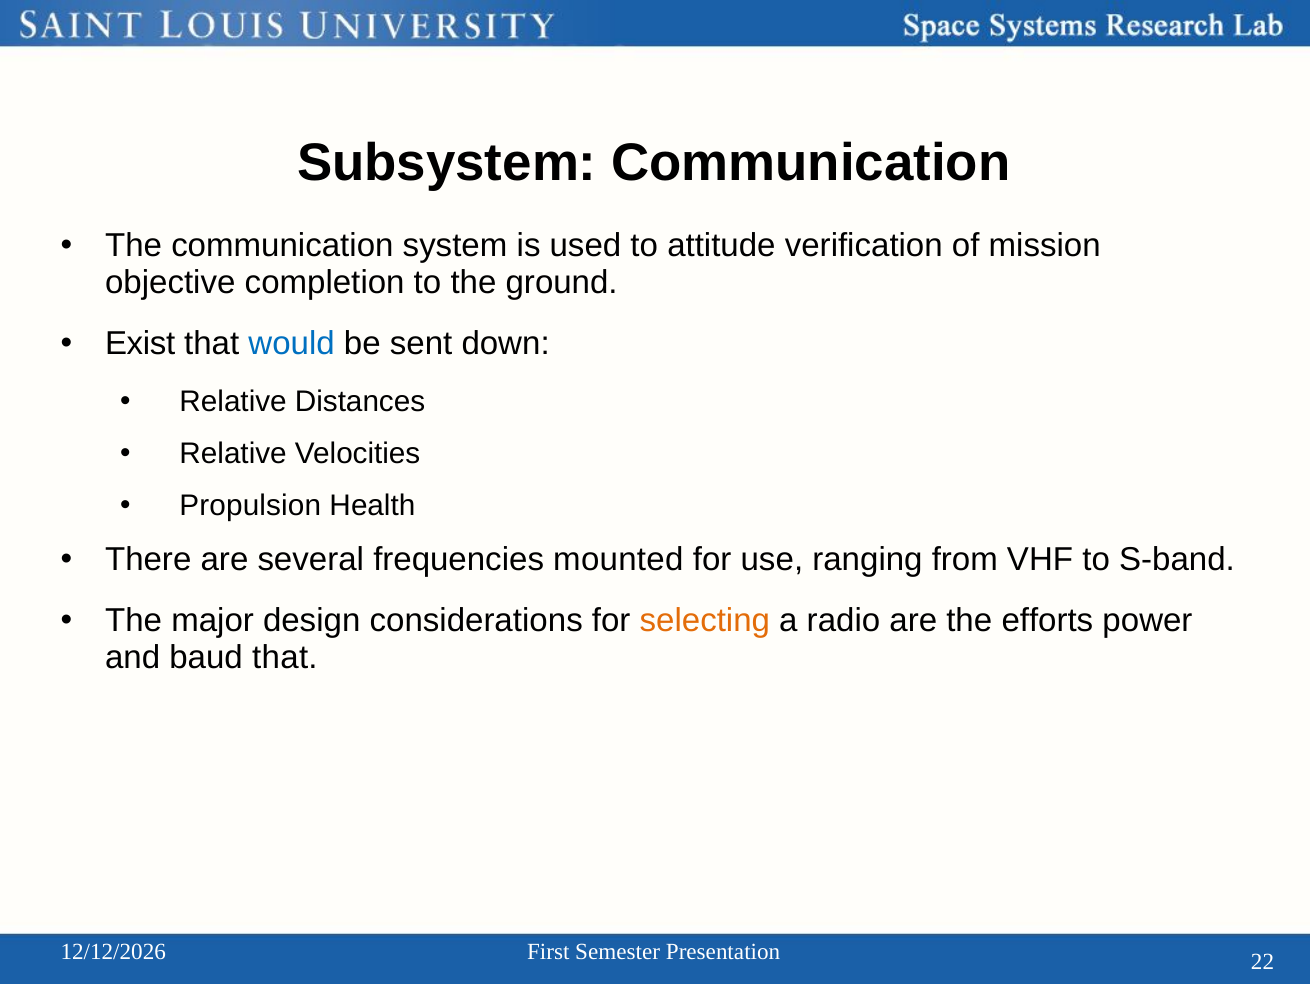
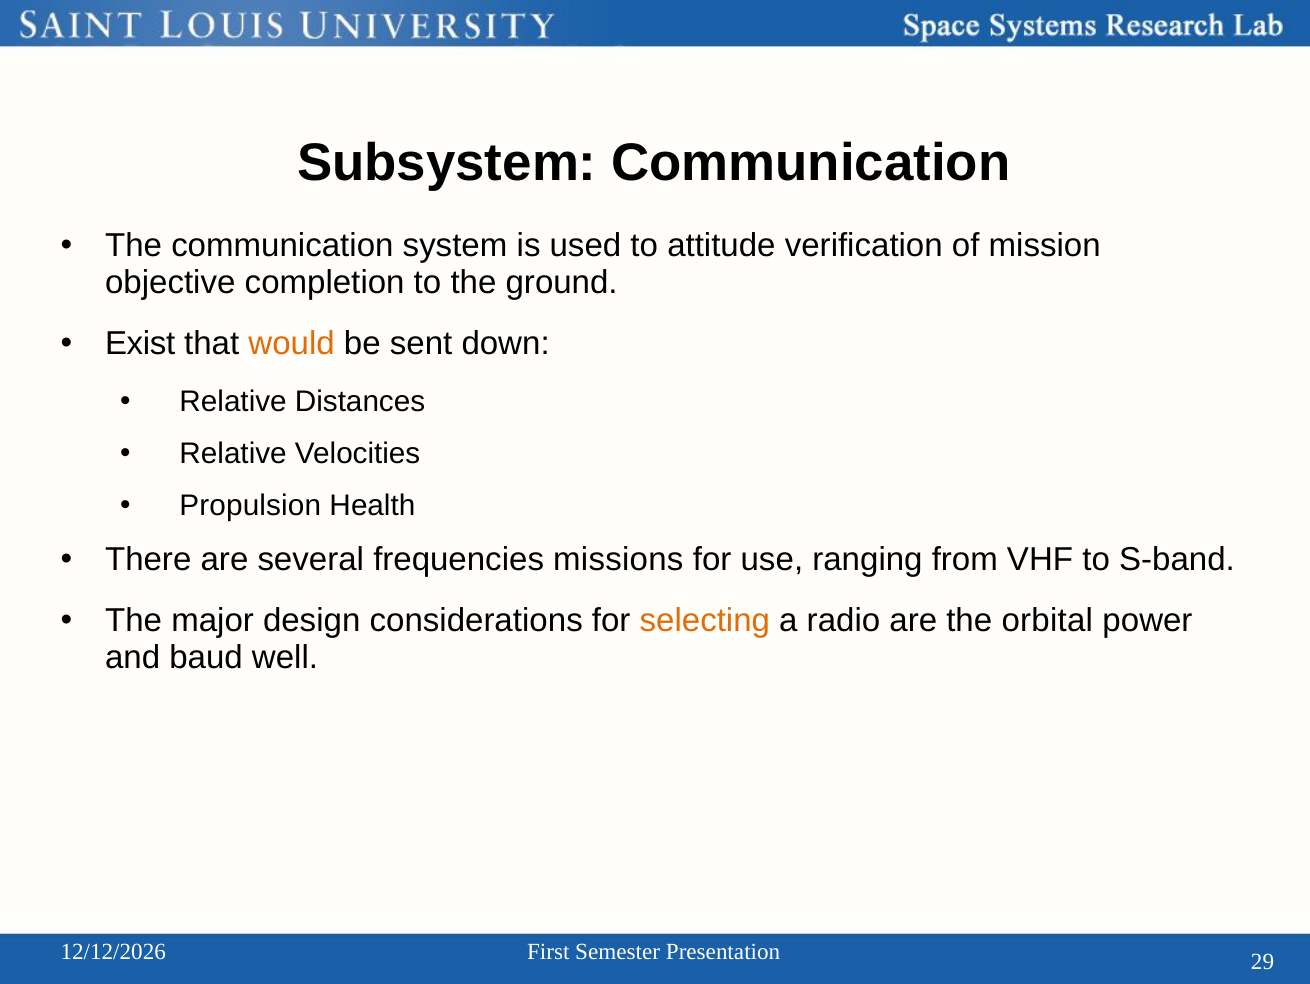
would colour: blue -> orange
mounted: mounted -> missions
efforts: efforts -> orbital
baud that: that -> well
22: 22 -> 29
